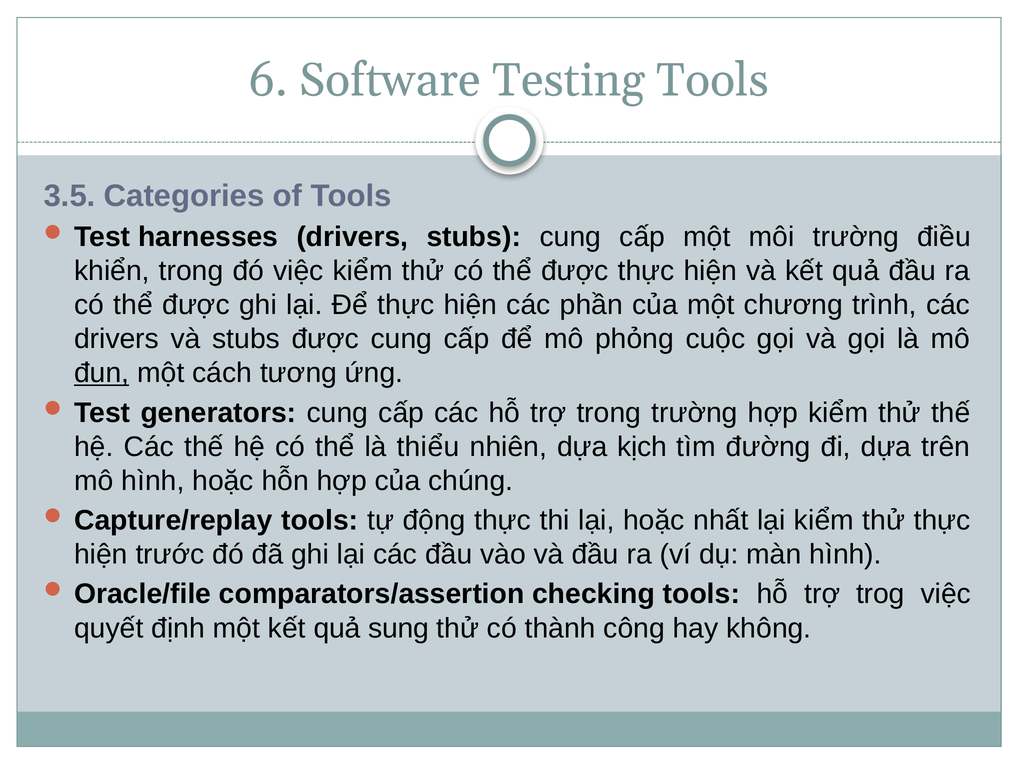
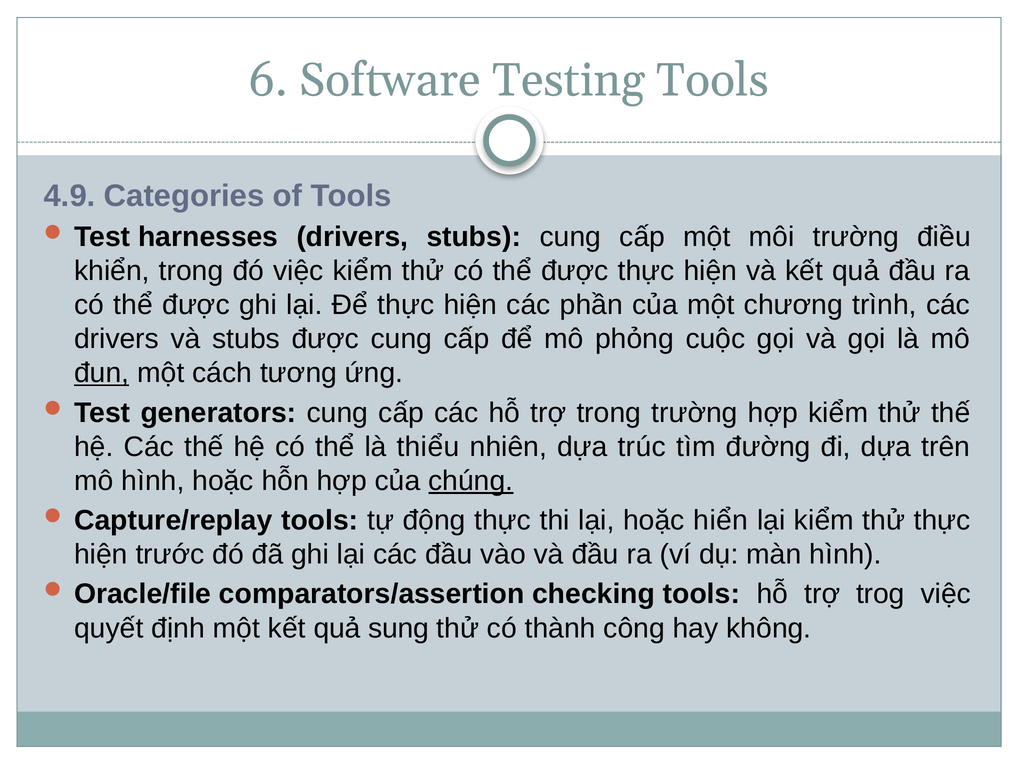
3.5: 3.5 -> 4.9
kịch: kịch -> trúc
chúng underline: none -> present
nhất: nhất -> hiển
